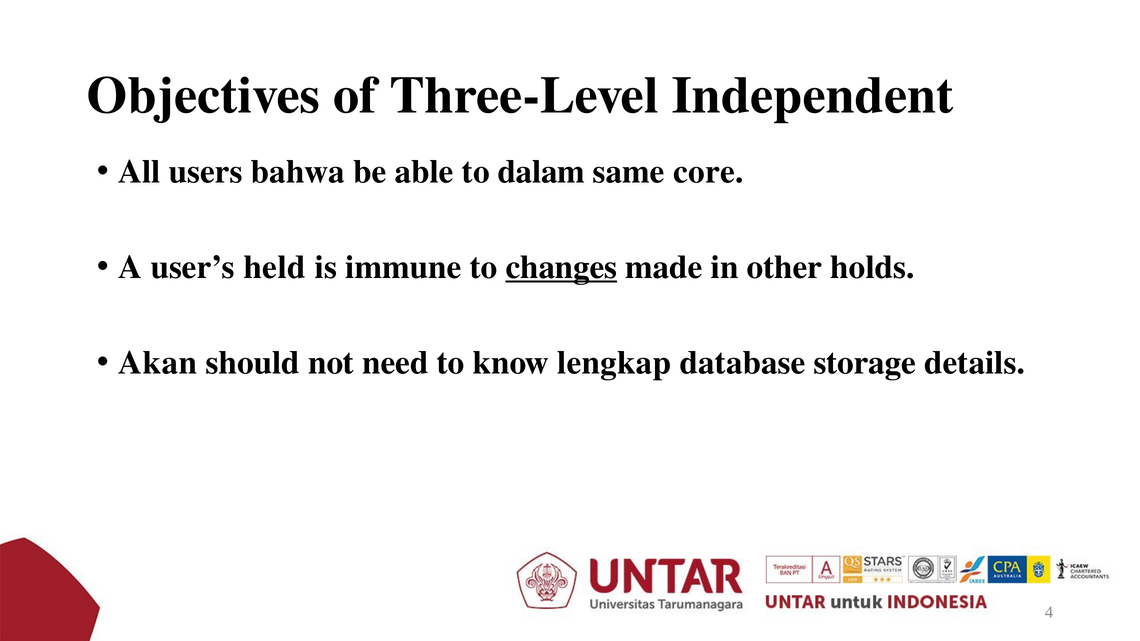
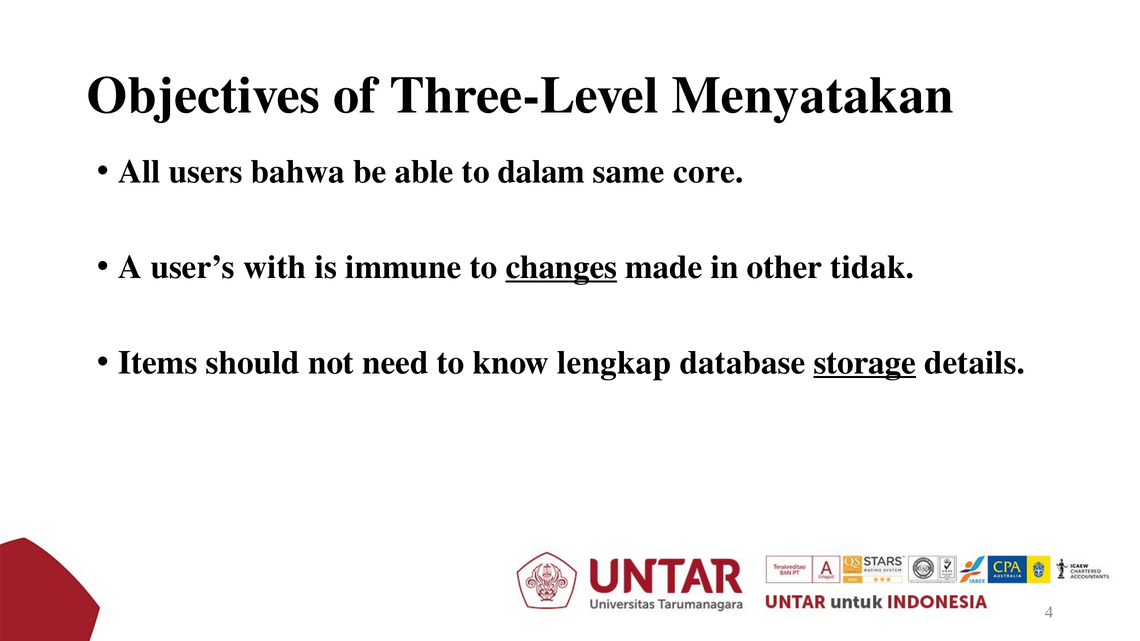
Independent: Independent -> Menyatakan
held: held -> with
holds: holds -> tidak
Akan: Akan -> Items
storage underline: none -> present
